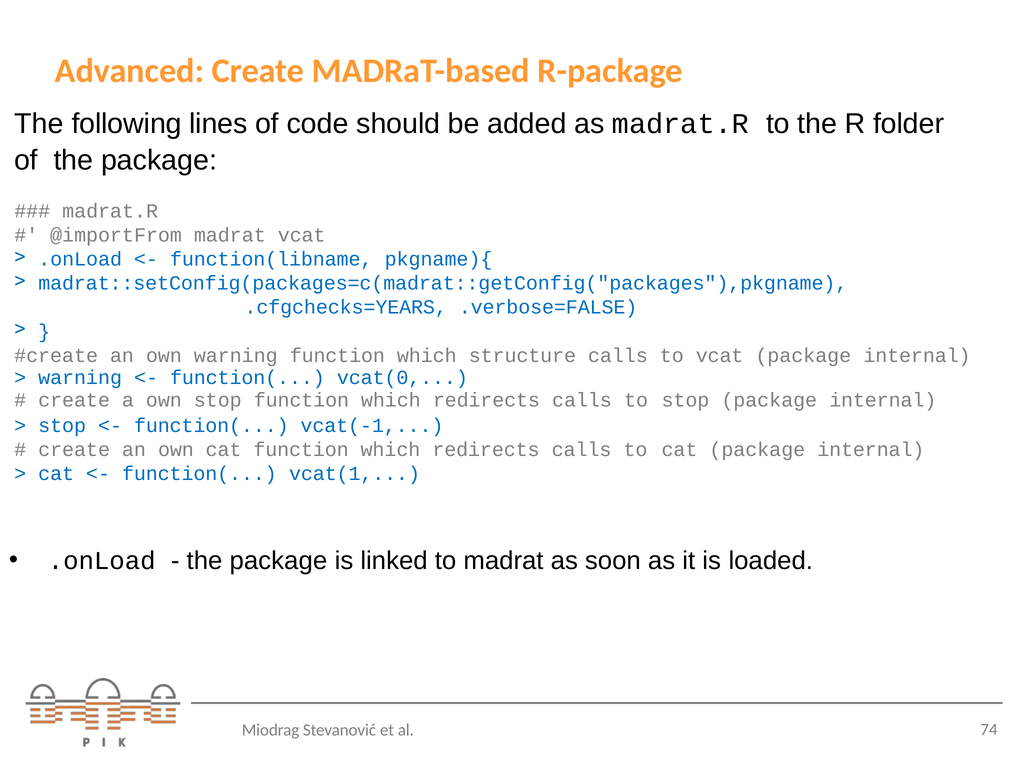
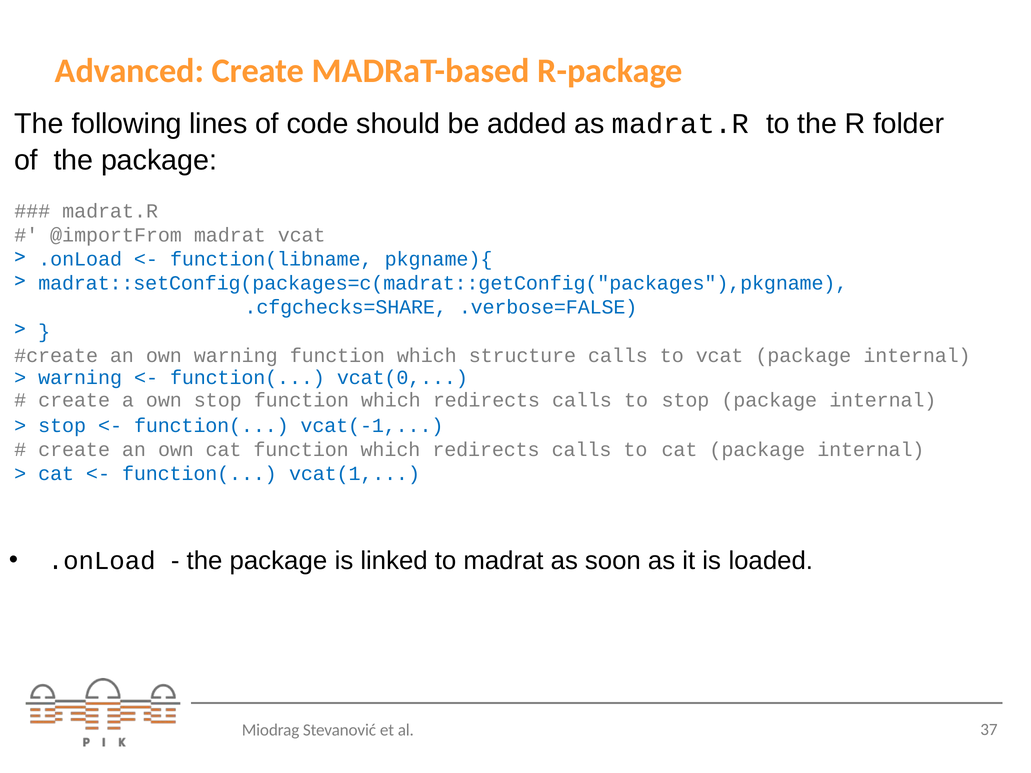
.cfgchecks=YEARS: .cfgchecks=YEARS -> .cfgchecks=SHARE
74: 74 -> 37
